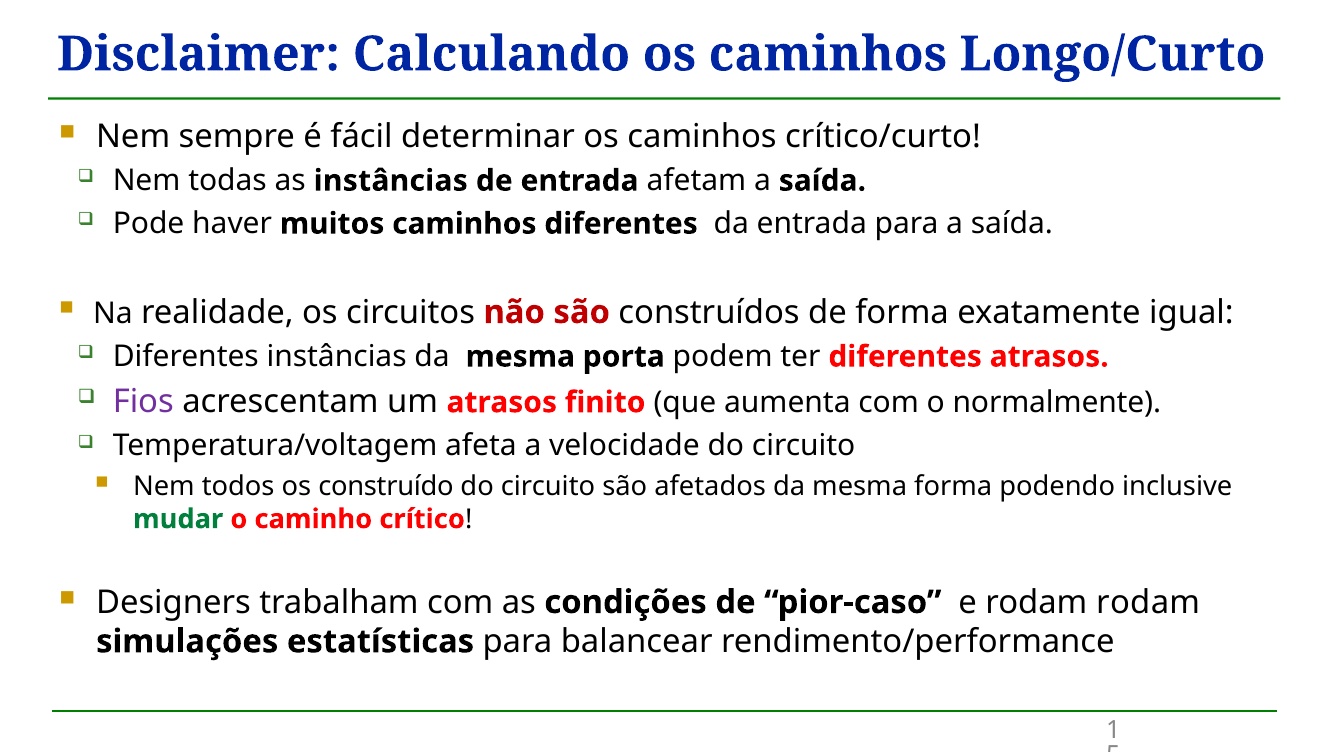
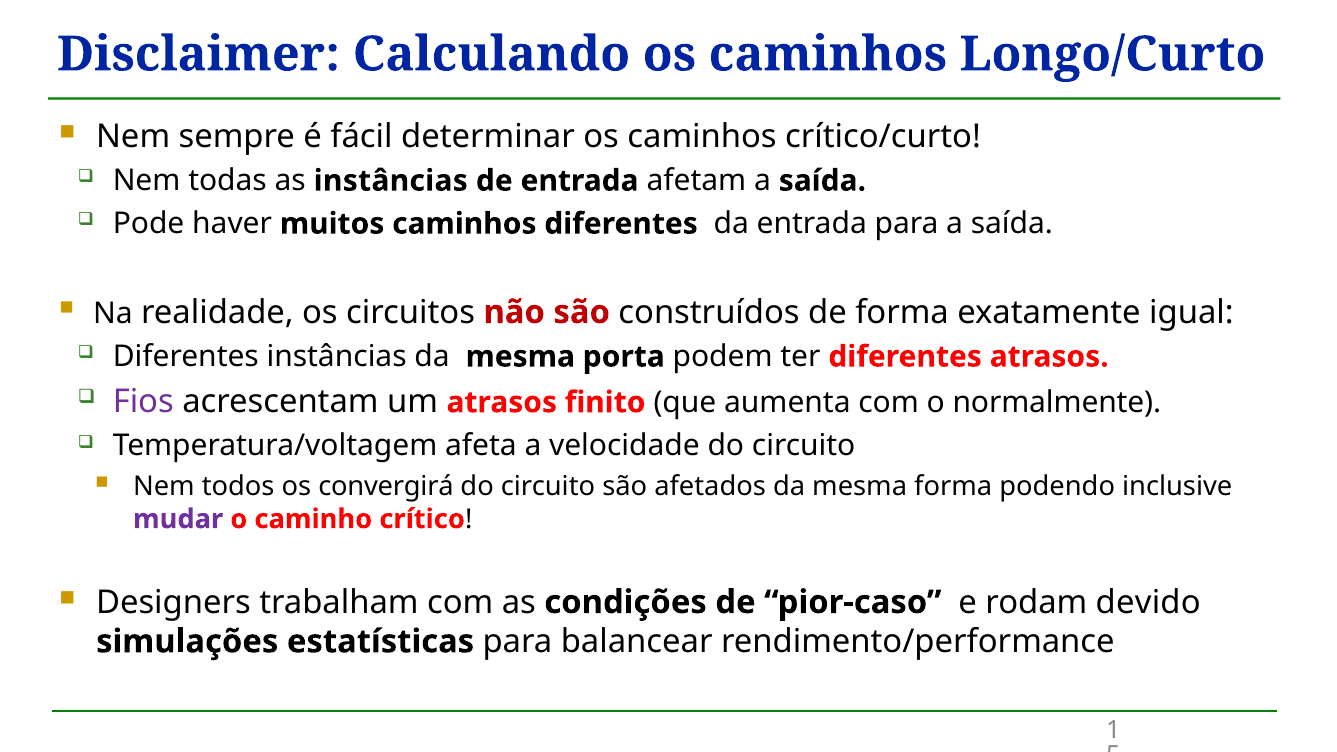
construído: construído -> convergirá
mudar colour: green -> purple
rodam rodam: rodam -> devido
